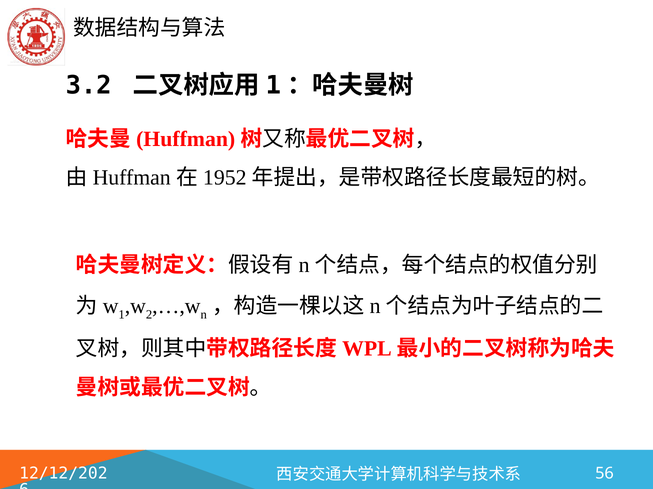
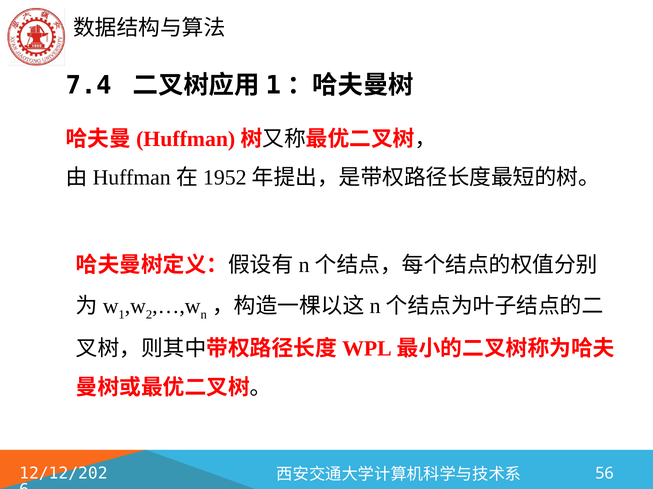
3.2: 3.2 -> 7.4
